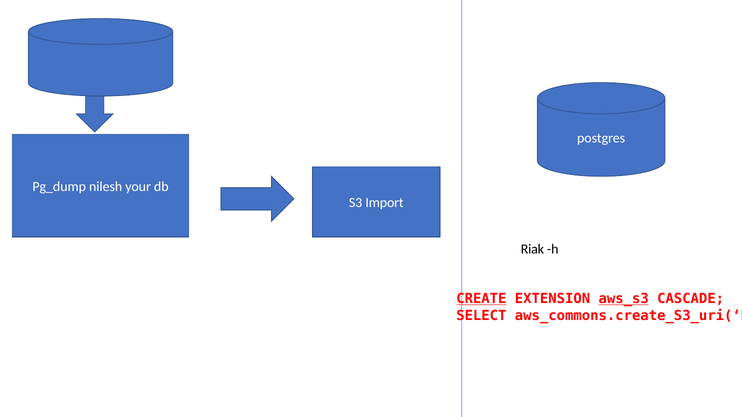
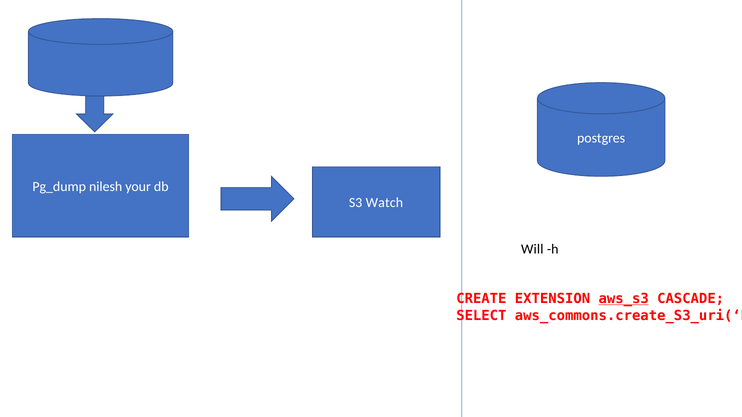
Import: Import -> Watch
Riak: Riak -> Will
CREATE underline: present -> none
